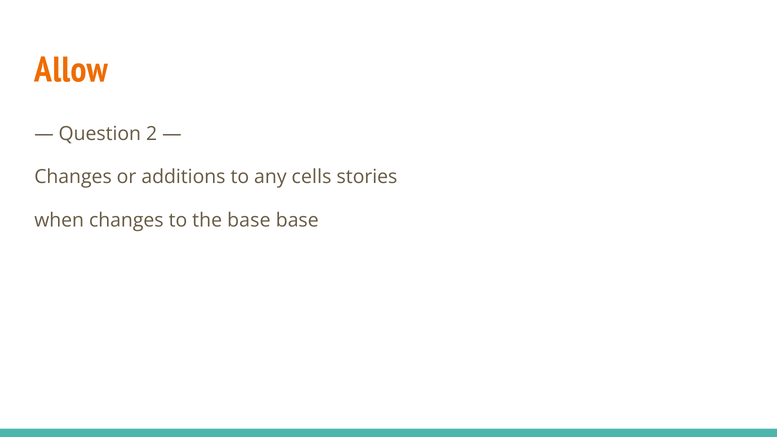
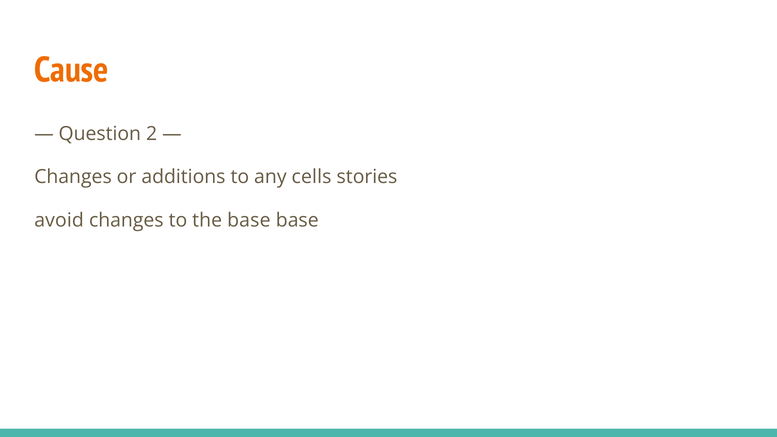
Allow: Allow -> Cause
when: when -> avoid
